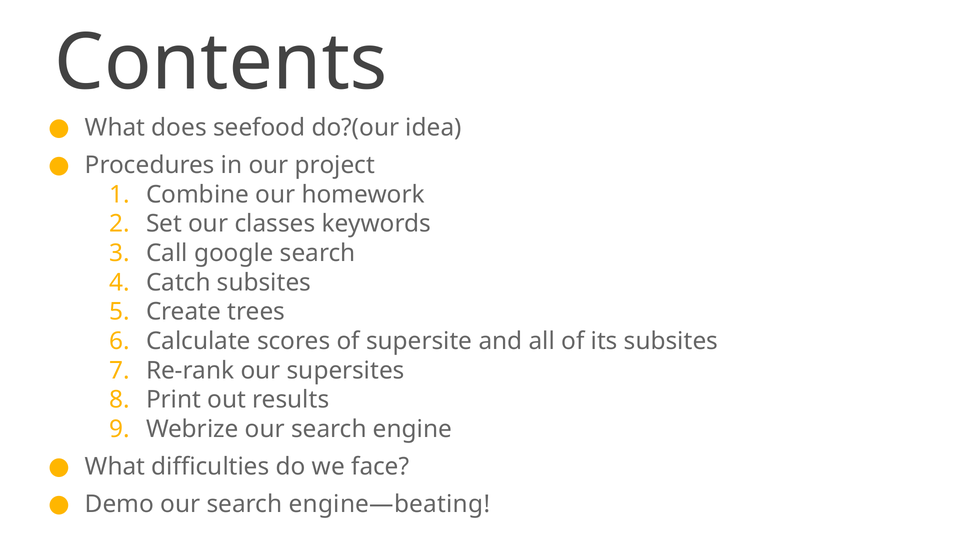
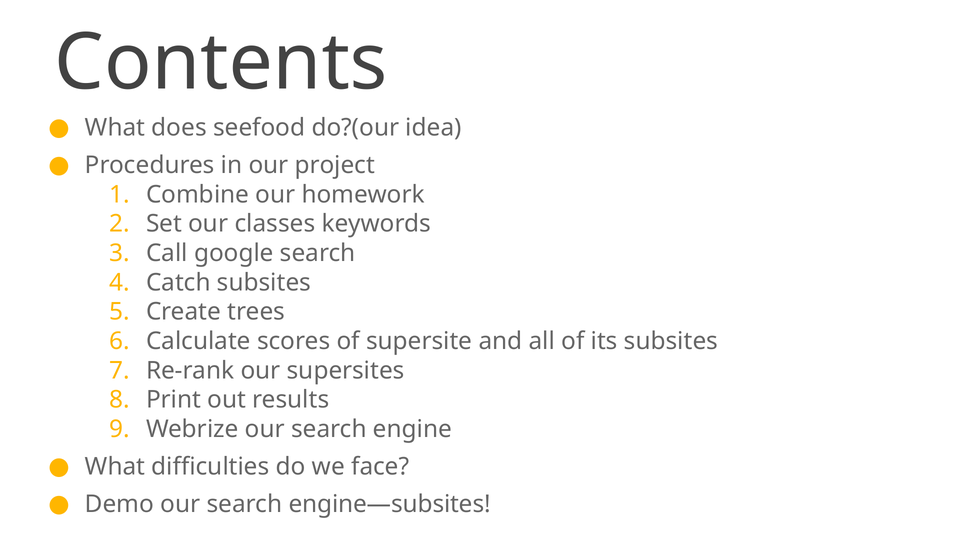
engine—beating: engine—beating -> engine—subsites
